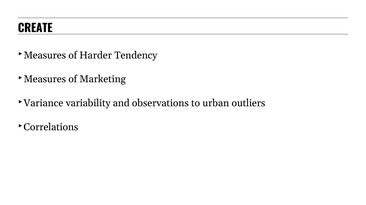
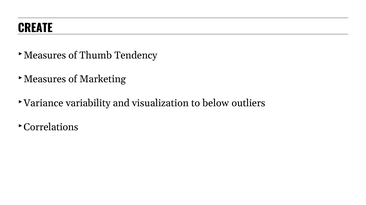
Harder: Harder -> Thumb
observations: observations -> visualization
urban: urban -> below
